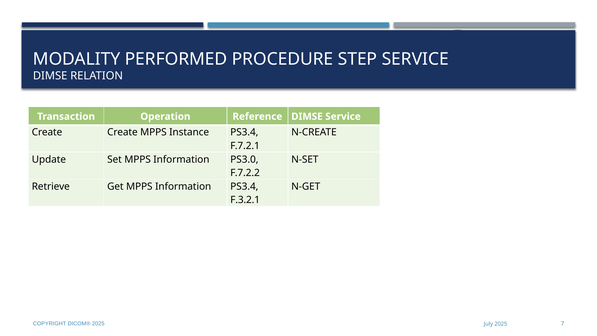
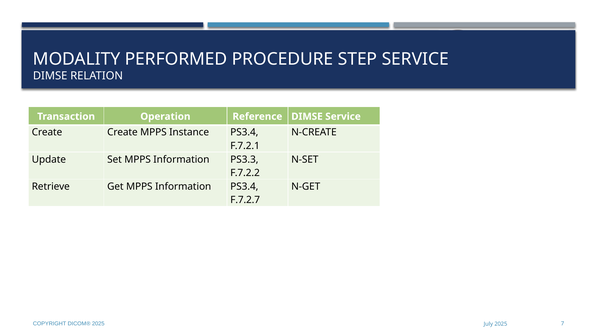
PS3.0: PS3.0 -> PS3.3
F.3.2.1: F.3.2.1 -> F.7.2.7
